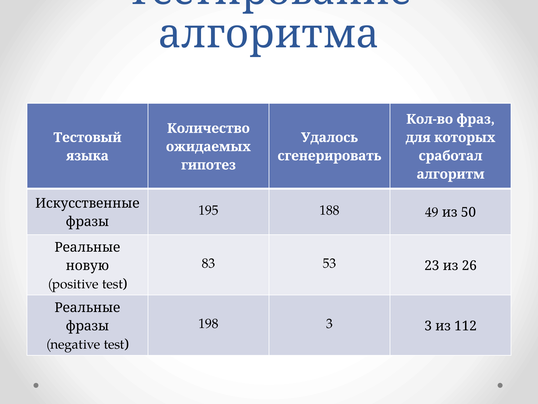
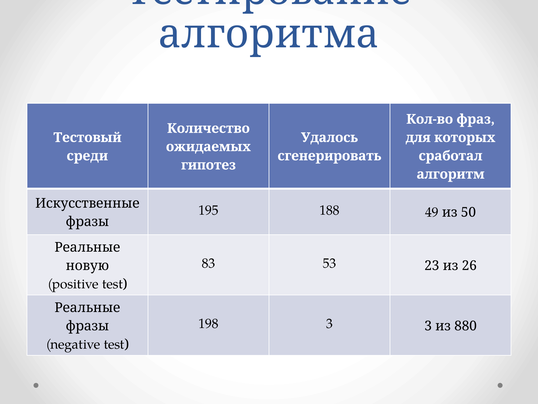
языка: языка -> среди
112: 112 -> 880
